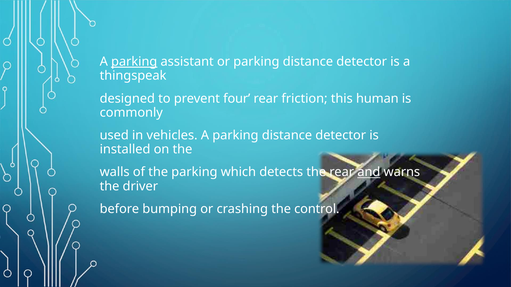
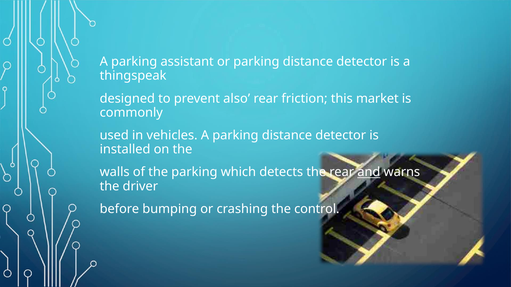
parking at (134, 62) underline: present -> none
four: four -> also
human: human -> market
